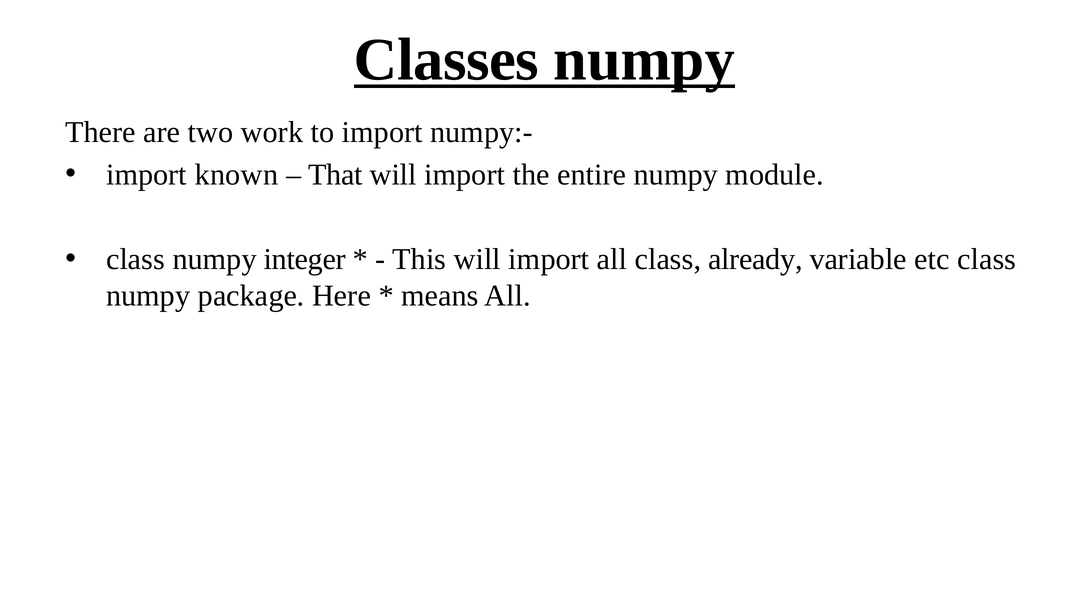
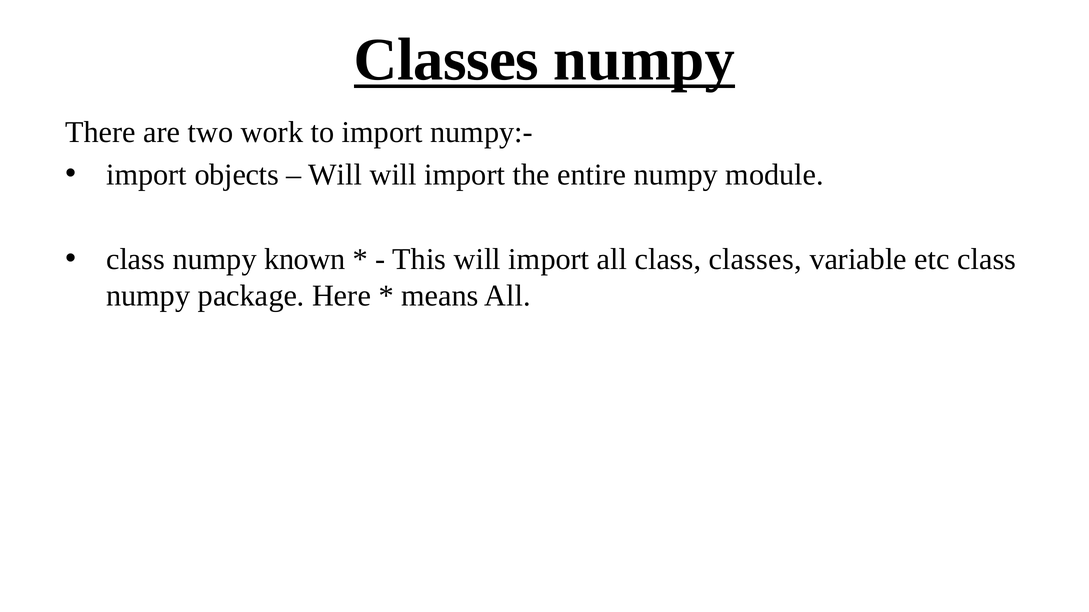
known: known -> objects
That at (335, 175): That -> Will
integer: integer -> known
class already: already -> classes
